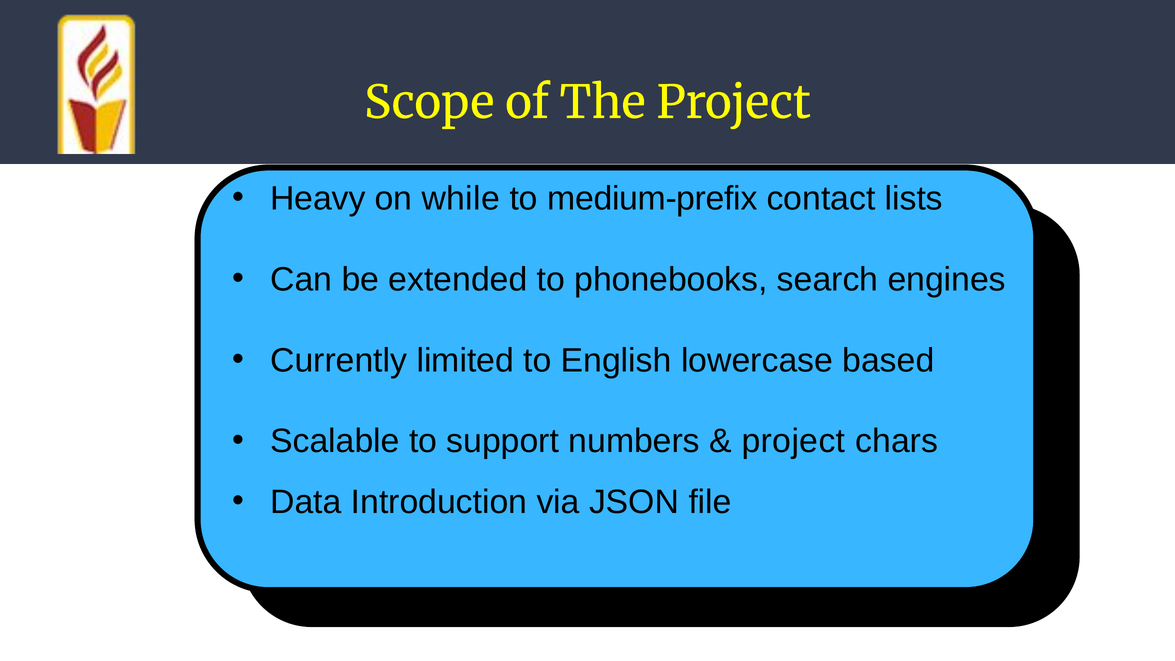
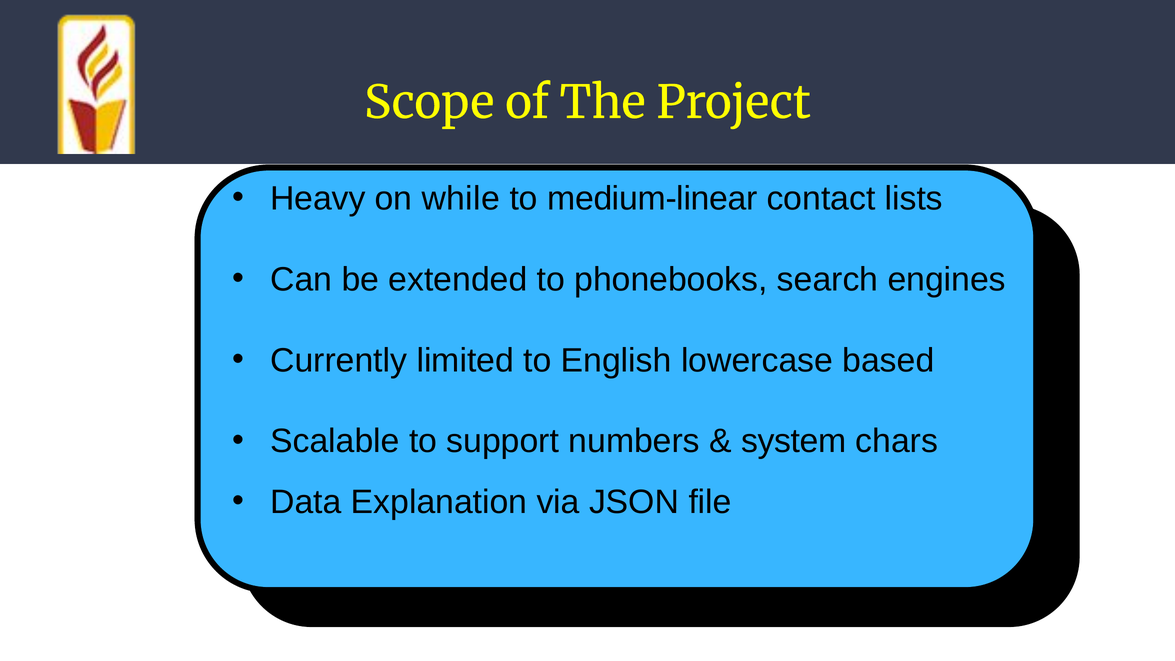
medium-prefix: medium-prefix -> medium-linear
project at (793, 441): project -> system
Introduction: Introduction -> Explanation
